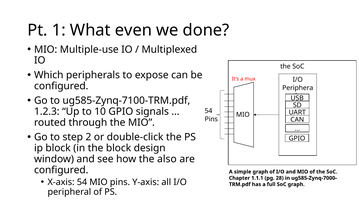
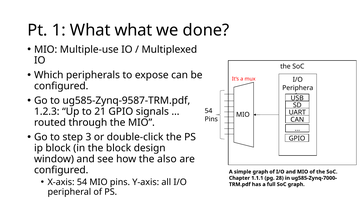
What even: even -> what
ug585-Zynq-7100-TRM.pdf: ug585-Zynq-7100-TRM.pdf -> ug585-Zynq-9587-TRM.pdf
10: 10 -> 21
2: 2 -> 3
